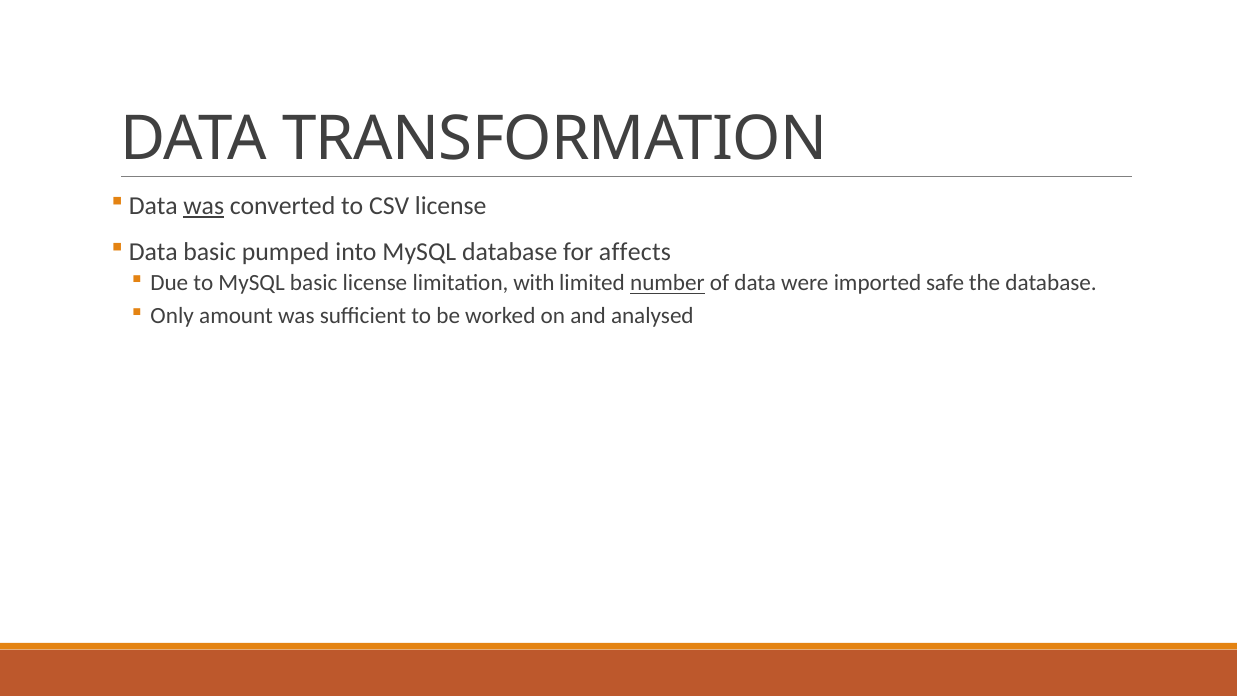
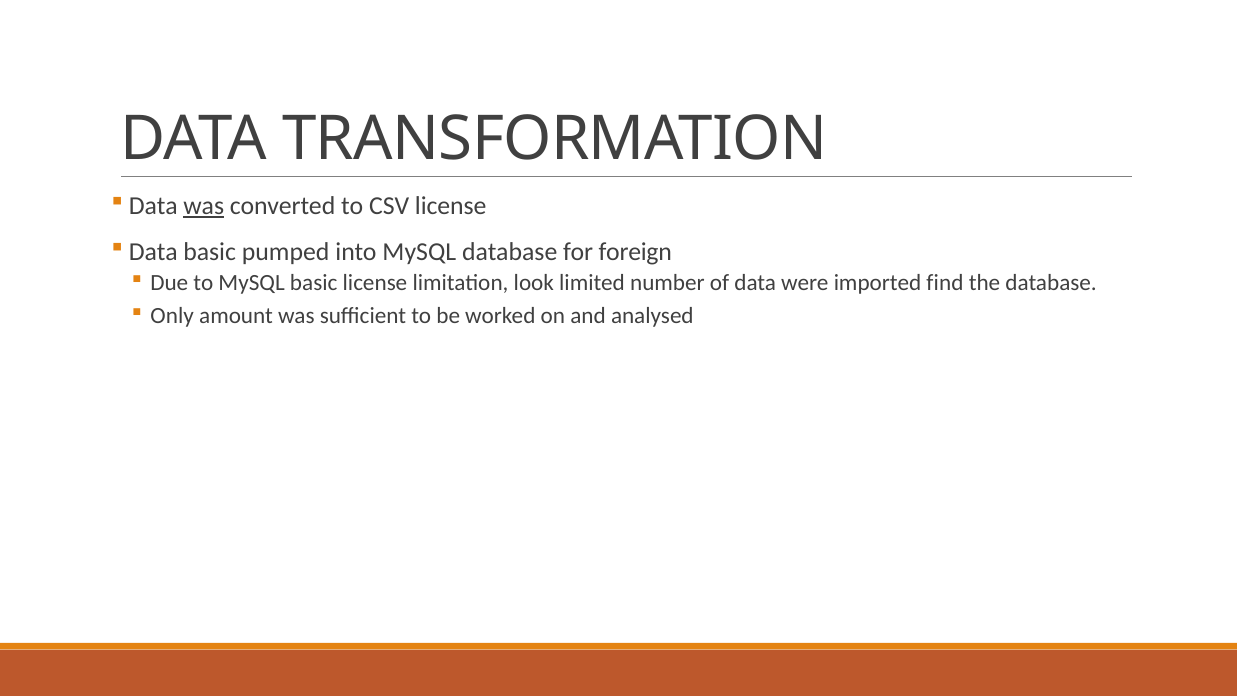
affects: affects -> foreign
with: with -> look
number underline: present -> none
safe: safe -> find
